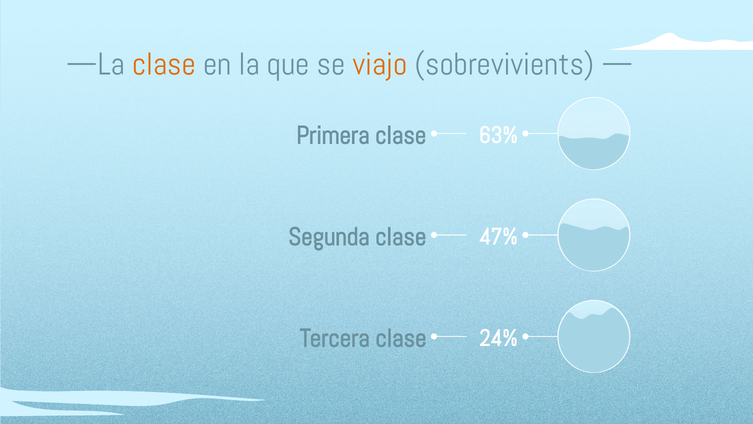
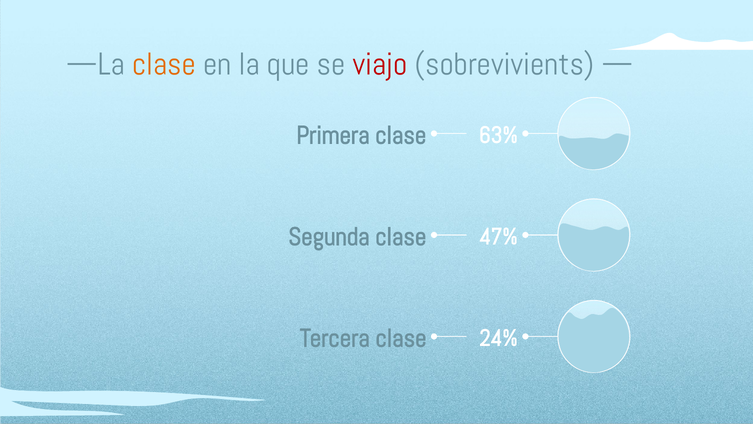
viajo colour: orange -> red
